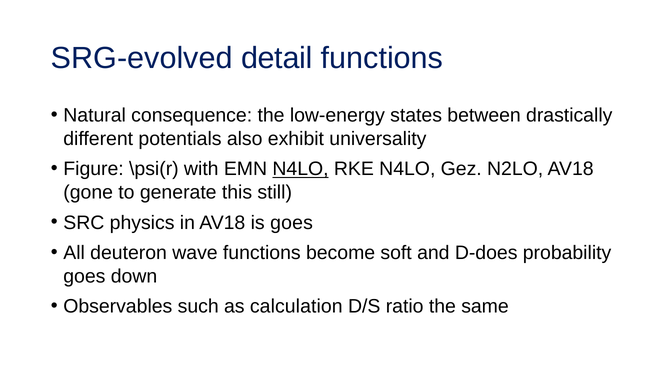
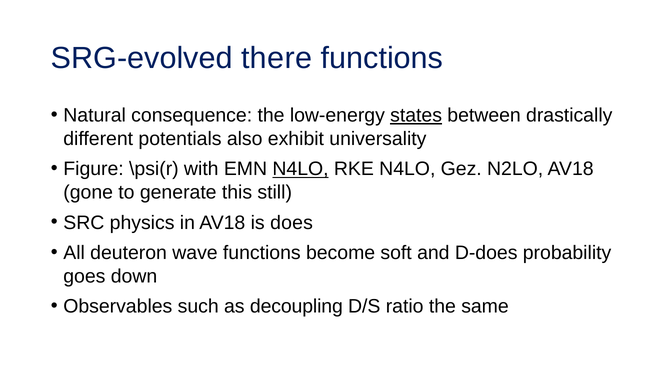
detail: detail -> there
states underline: none -> present
is goes: goes -> does
calculation: calculation -> decoupling
